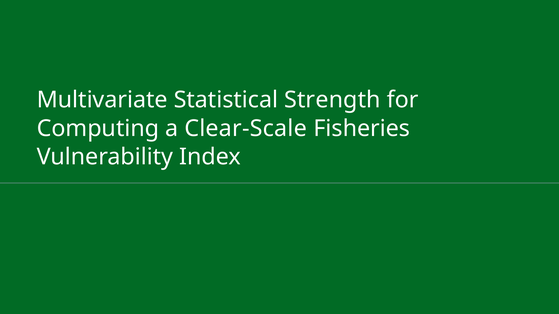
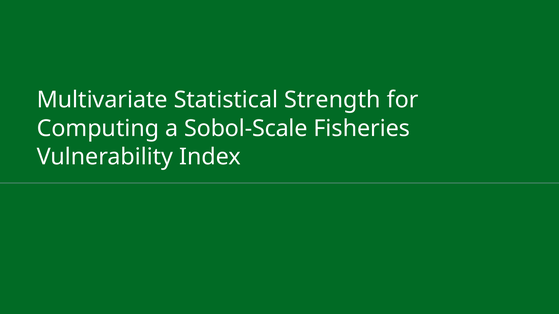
Clear-Scale: Clear-Scale -> Sobol-Scale
